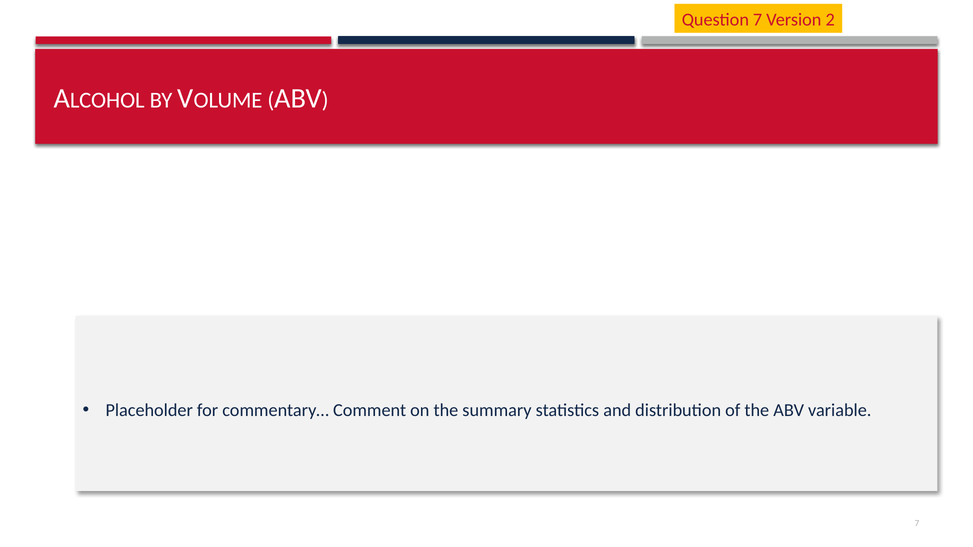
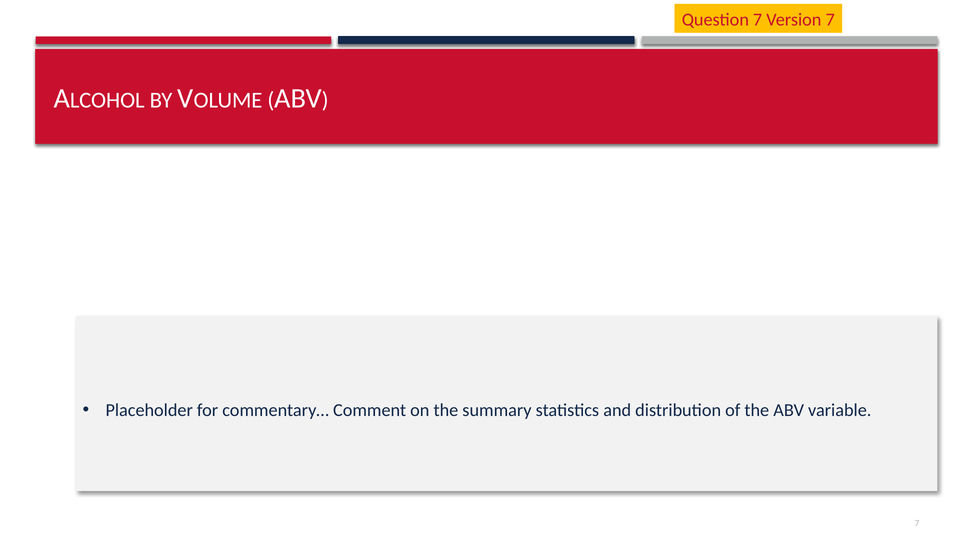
Version 2: 2 -> 7
